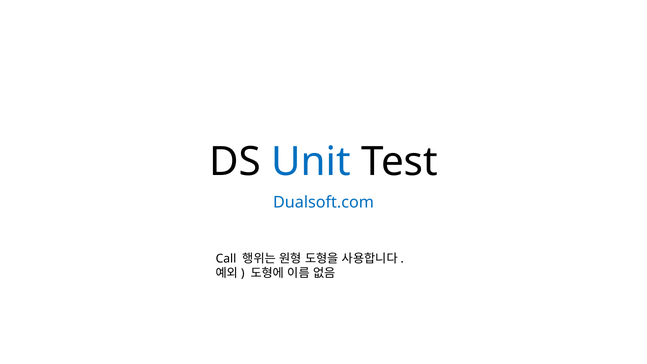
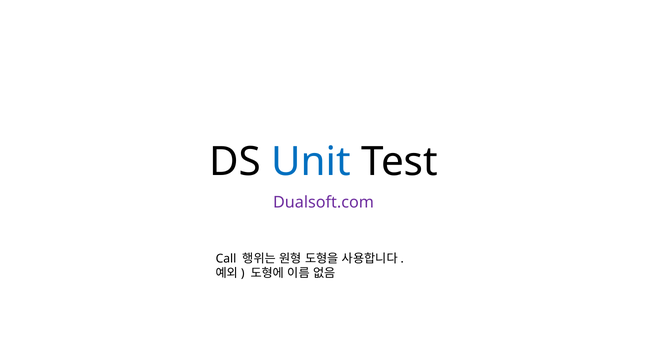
Dualsoft.com colour: blue -> purple
